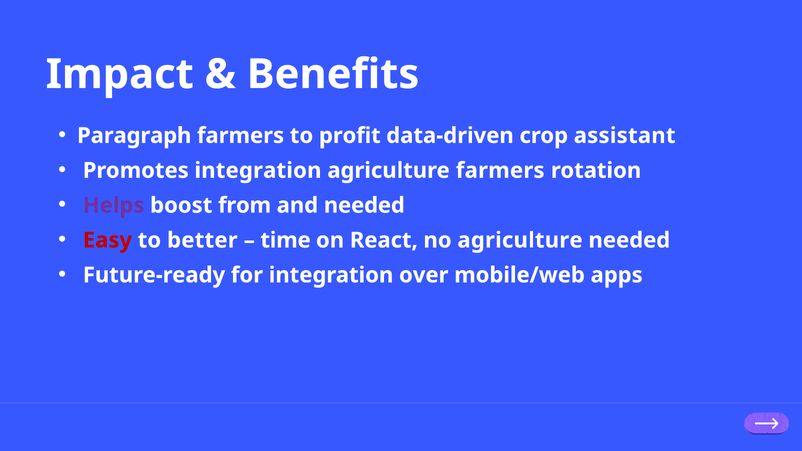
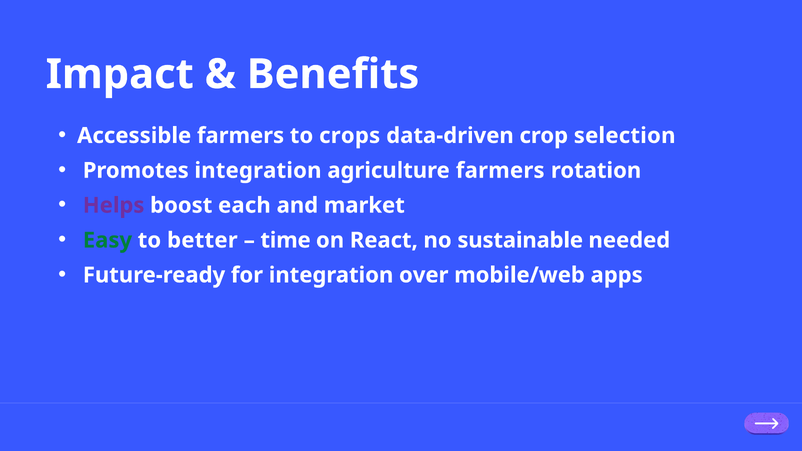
Paragraph: Paragraph -> Accessible
profit: profit -> crops
assistant: assistant -> selection
from: from -> each
and needed: needed -> market
Easy colour: red -> green
no agriculture: agriculture -> sustainable
